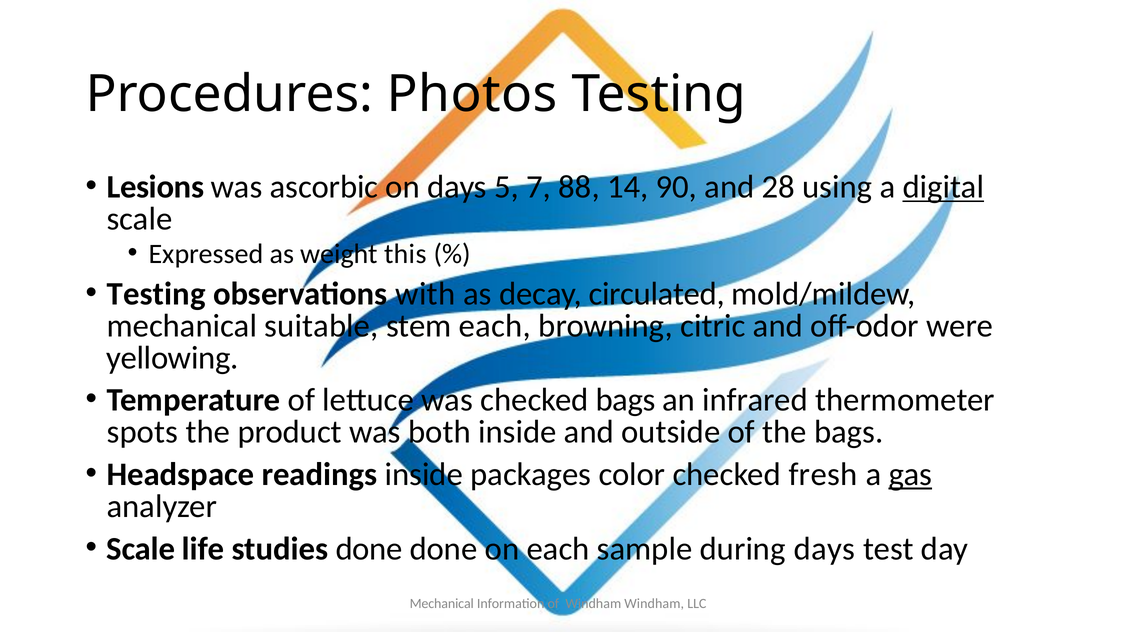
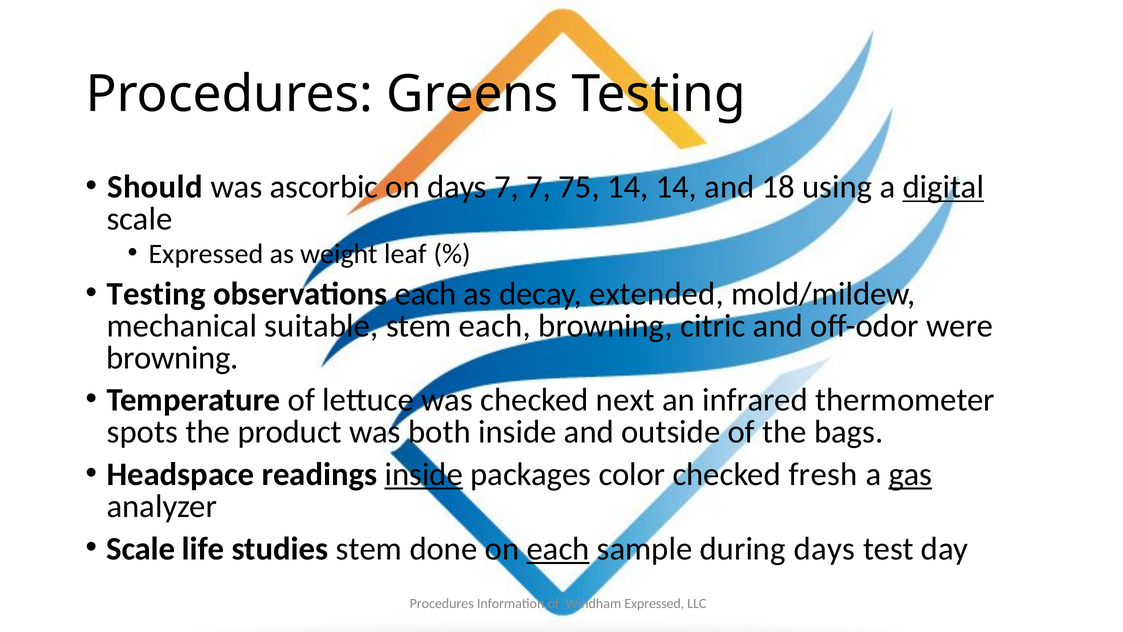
Photos: Photos -> Greens
Lesions: Lesions -> Should
days 5: 5 -> 7
88: 88 -> 75
14 90: 90 -> 14
28: 28 -> 18
this: this -> leaf
observations with: with -> each
circulated: circulated -> extended
yellowing at (172, 358): yellowing -> browning
checked bags: bags -> next
inside at (424, 474) underline: none -> present
studies done: done -> stem
each at (558, 548) underline: none -> present
Mechanical at (442, 603): Mechanical -> Procedures
Windham Windham: Windham -> Expressed
